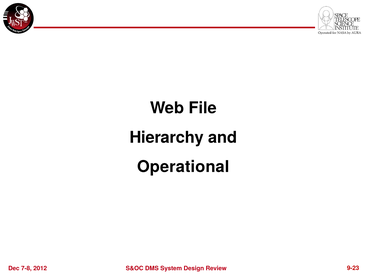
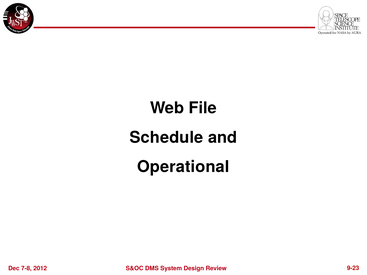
Hierarchy: Hierarchy -> Schedule
